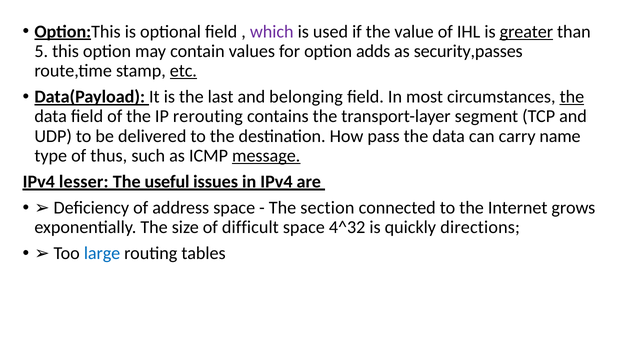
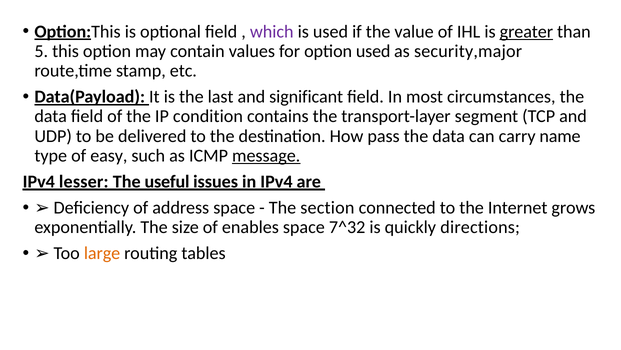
option adds: adds -> used
security,passes: security,passes -> security,major
etc underline: present -> none
belonging: belonging -> significant
the at (572, 97) underline: present -> none
rerouting: rerouting -> condition
thus: thus -> easy
difficult: difficult -> enables
4^32: 4^32 -> 7^32
large colour: blue -> orange
